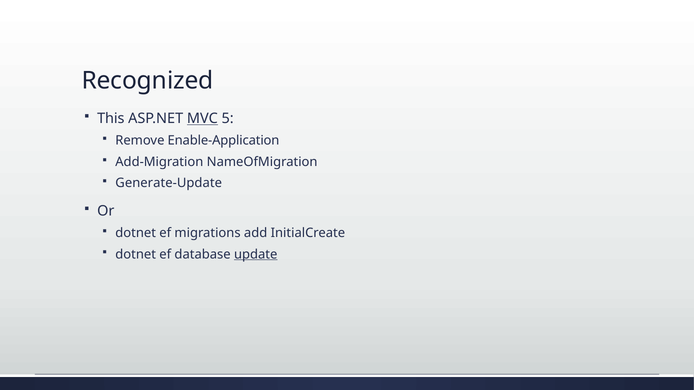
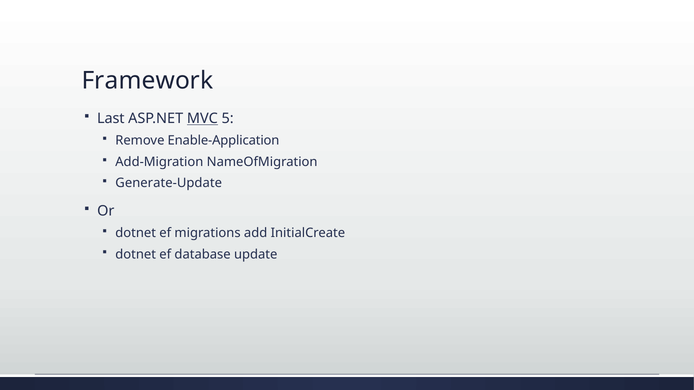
Recognized: Recognized -> Framework
This: This -> Last
update underline: present -> none
